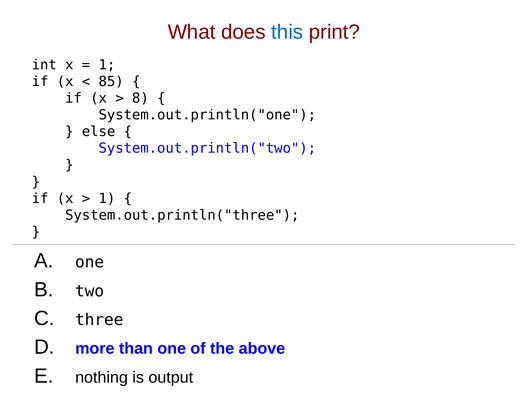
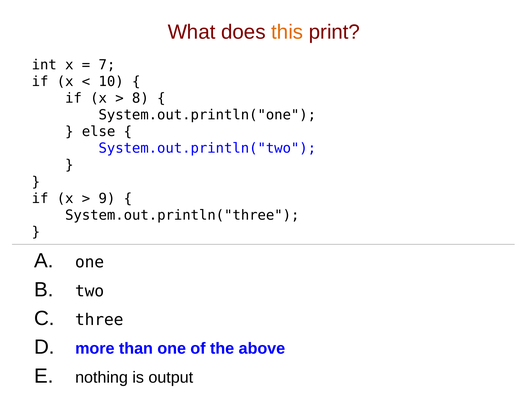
this colour: blue -> orange
1 at (107, 65): 1 -> 7
85: 85 -> 10
1 at (107, 198): 1 -> 9
